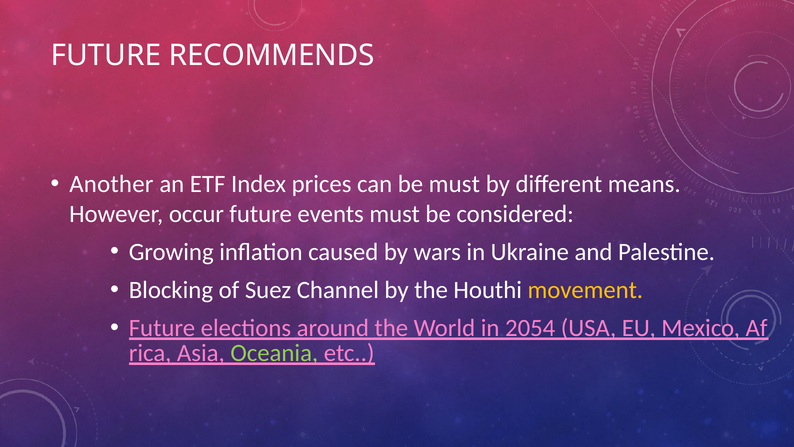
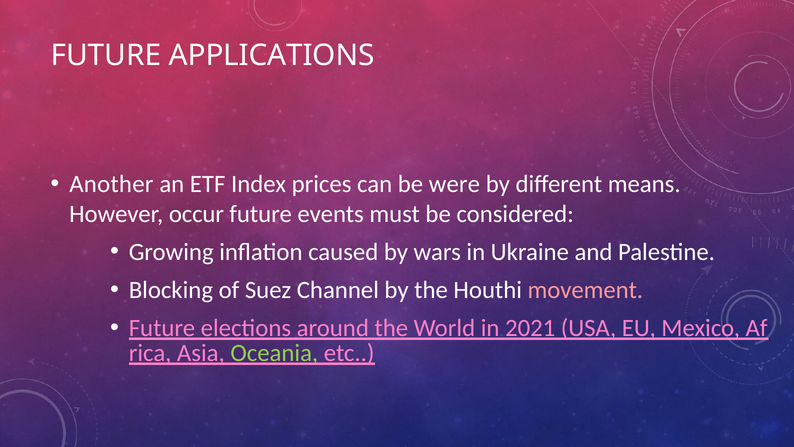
RECOMMENDS: RECOMMENDS -> APPLICATIONS
be must: must -> were
movement colour: yellow -> pink
2054: 2054 -> 2021
